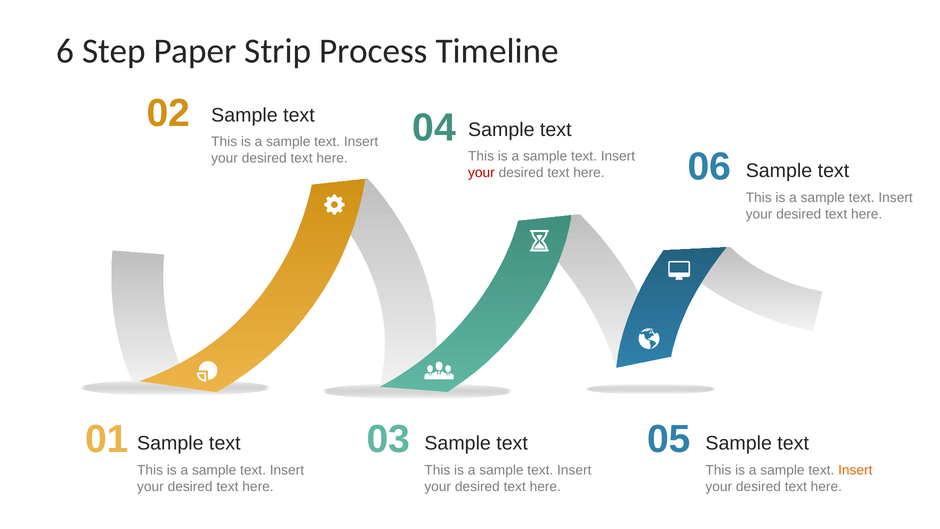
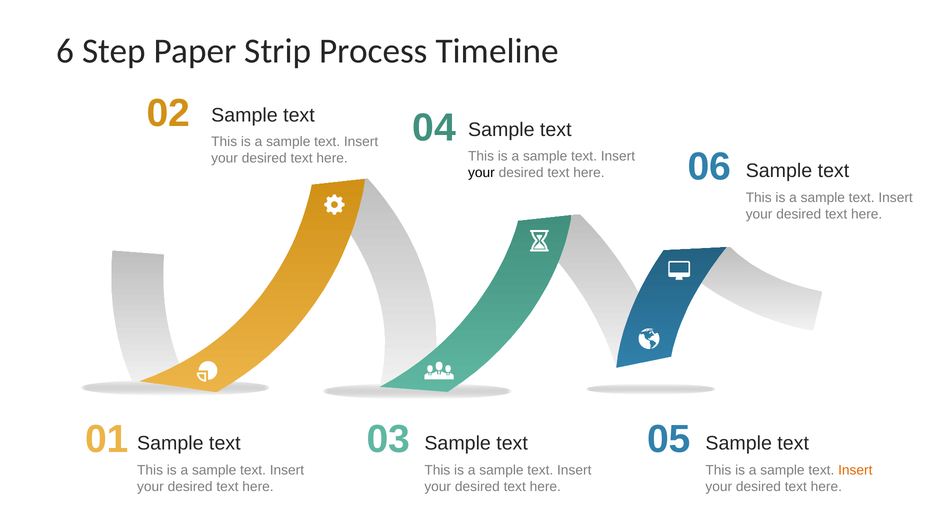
your at (481, 173) colour: red -> black
